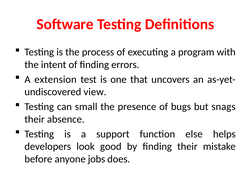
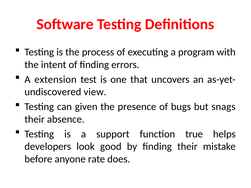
small: small -> given
else: else -> true
jobs: jobs -> rate
